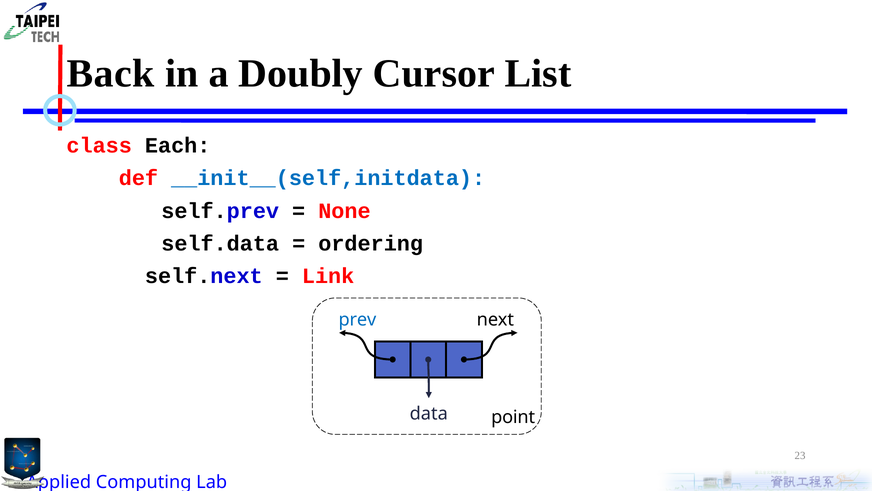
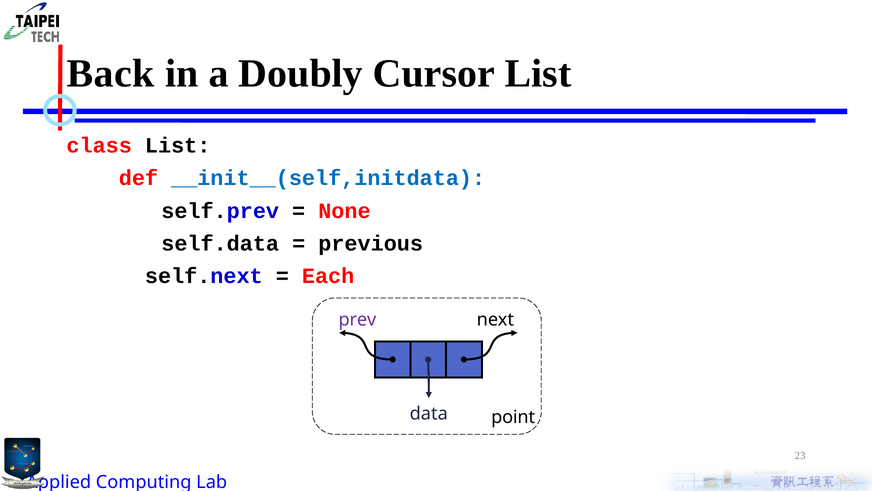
class Each: Each -> List
ordering: ordering -> previous
Link: Link -> Each
prev colour: blue -> purple
